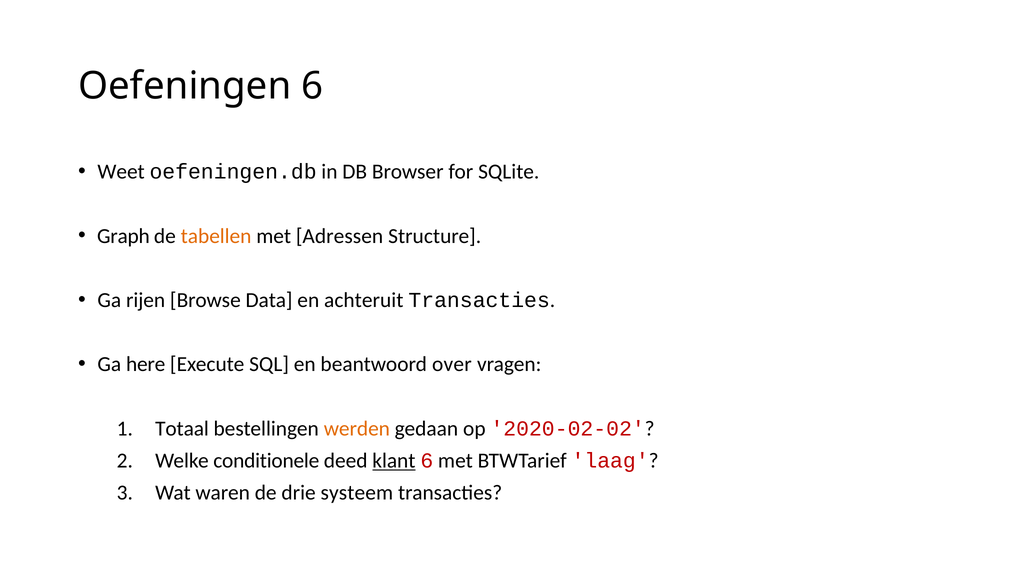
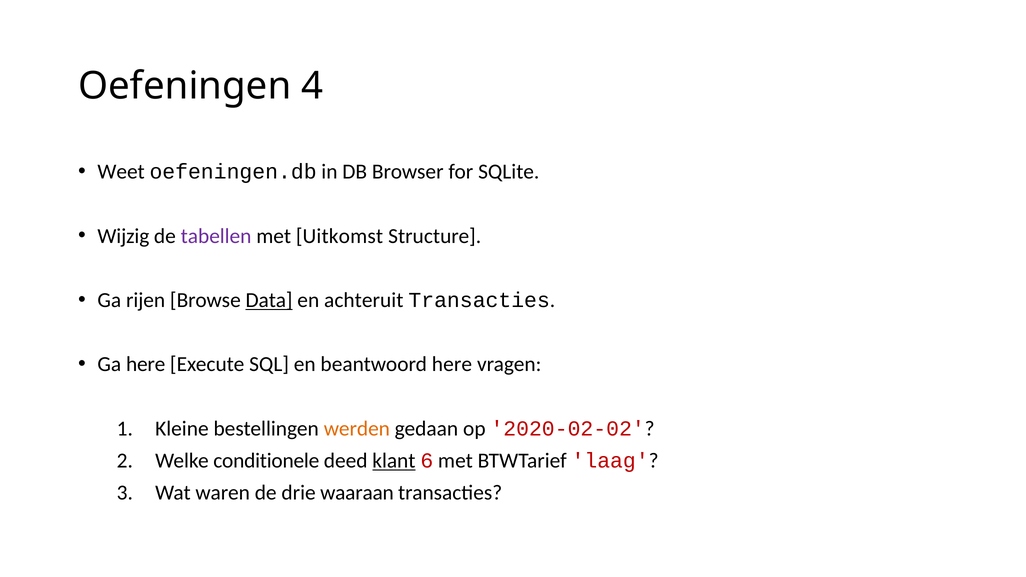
Oefeningen 6: 6 -> 4
Graph: Graph -> Wijzig
tabellen colour: orange -> purple
Adressen: Adressen -> Uitkomst
Data underline: none -> present
beantwoord over: over -> here
Totaal: Totaal -> Kleine
systeem: systeem -> waaraan
